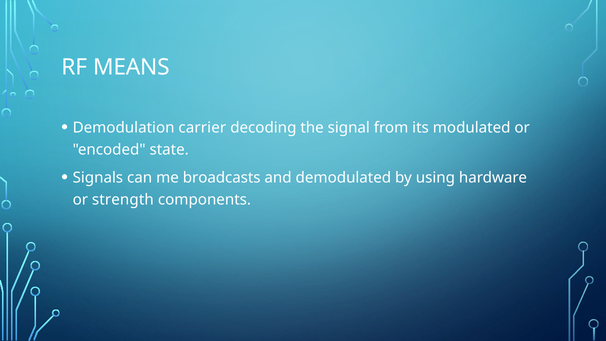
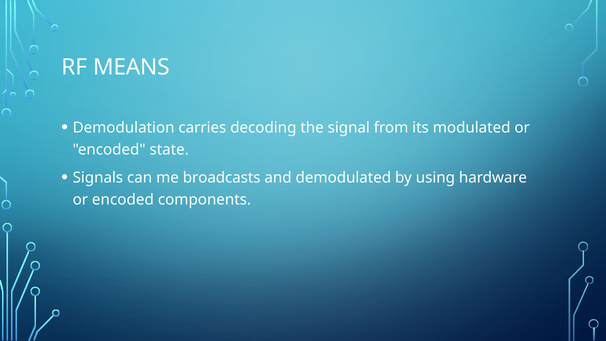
carrier: carrier -> carries
strength at (123, 200): strength -> encoded
